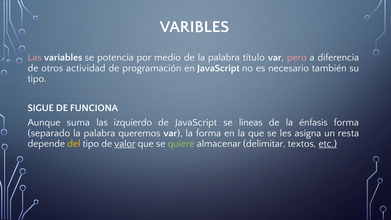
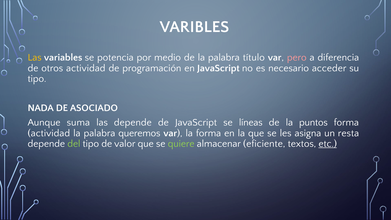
Las at (35, 57) colour: pink -> yellow
también: también -> acceder
SIGUE: SIGUE -> NADA
FUNCIONA: FUNCIONA -> ASOCIADO
las izquierdo: izquierdo -> depende
énfasis: énfasis -> puntos
separado at (49, 133): separado -> actividad
del colour: yellow -> light green
valor underline: present -> none
delimitar: delimitar -> eficiente
